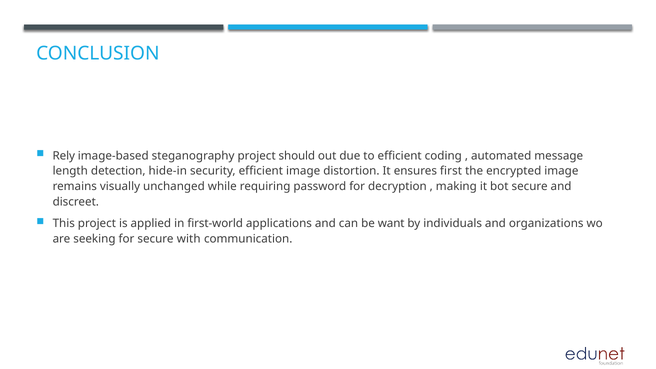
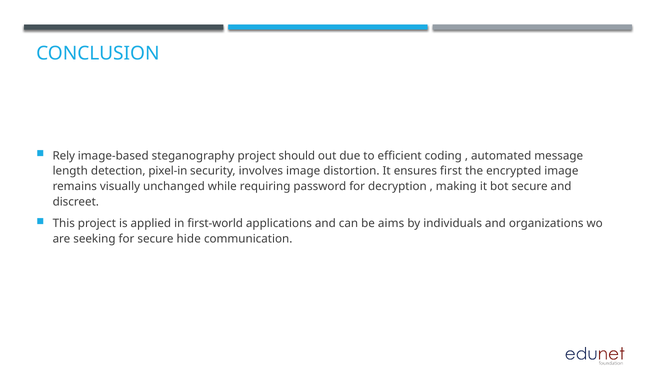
hide-in: hide-in -> pixel-in
security efficient: efficient -> involves
want: want -> aims
with: with -> hide
